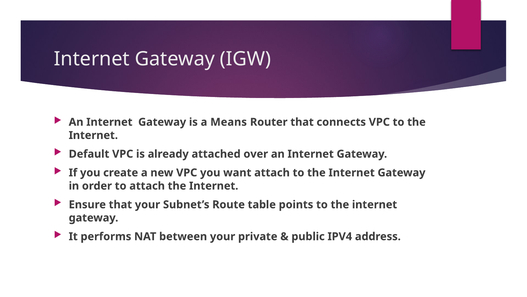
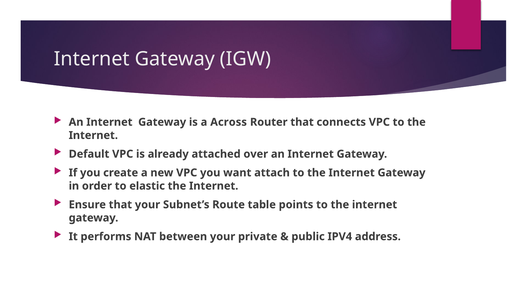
Means: Means -> Across
to attach: attach -> elastic
